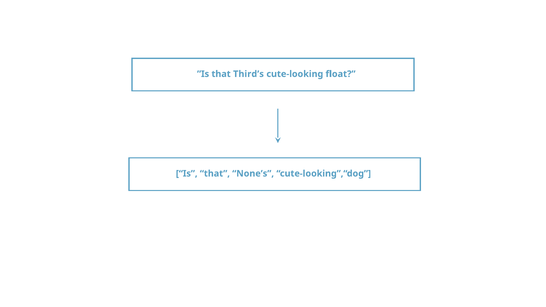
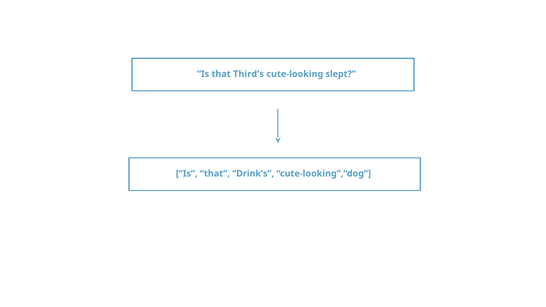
float: float -> slept
None’s: None’s -> Drink’s
